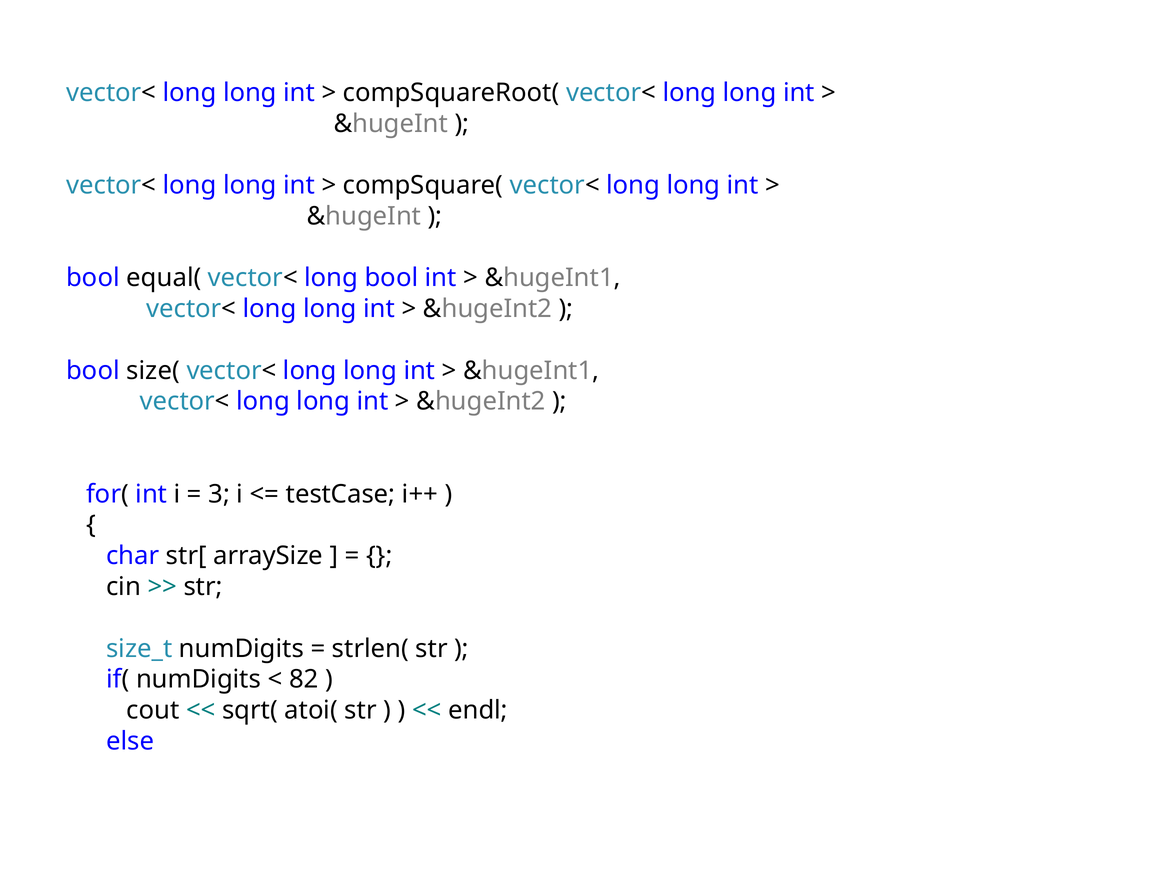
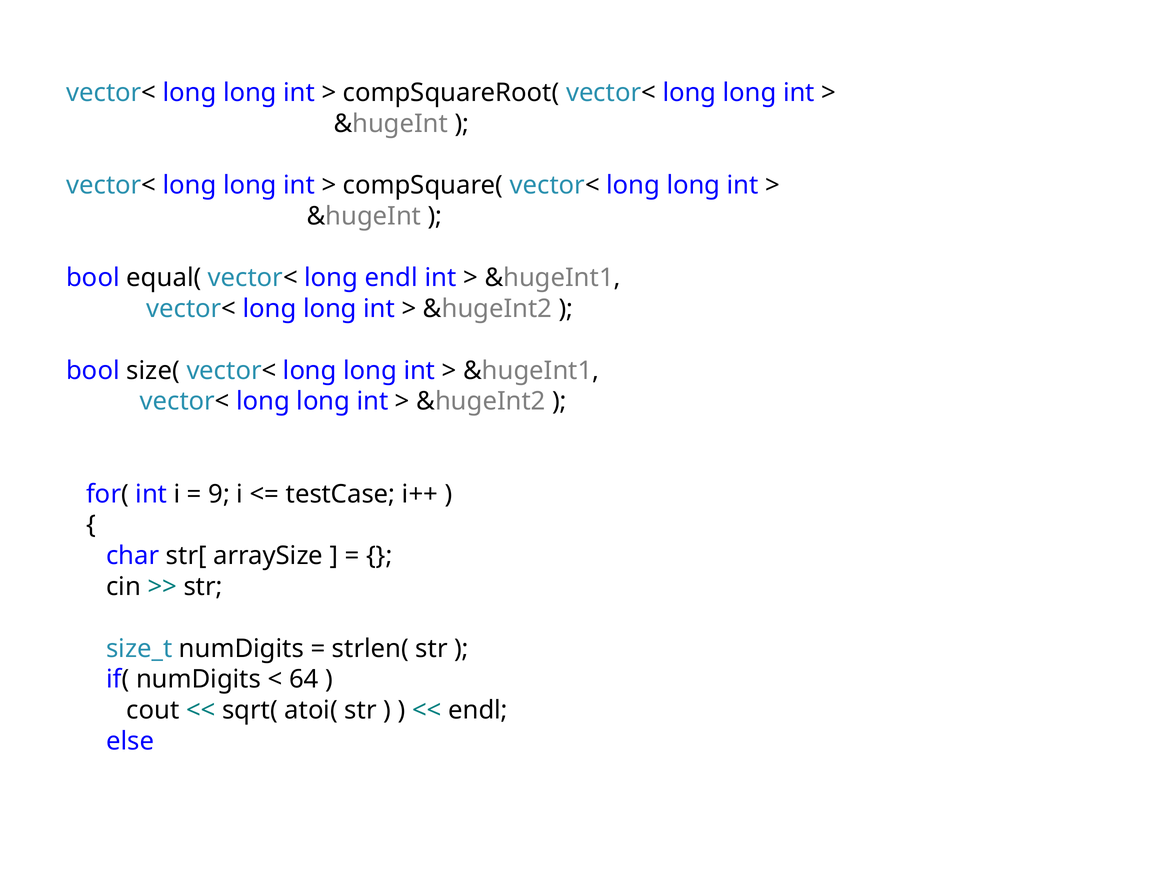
long bool: bool -> endl
3: 3 -> 9
82: 82 -> 64
